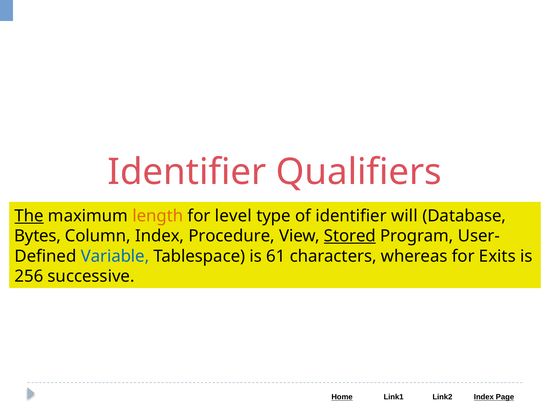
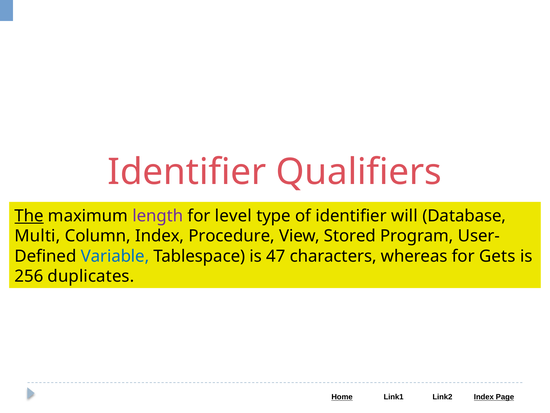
length colour: orange -> purple
Bytes: Bytes -> Multi
Stored underline: present -> none
61: 61 -> 47
Exits: Exits -> Gets
successive: successive -> duplicates
